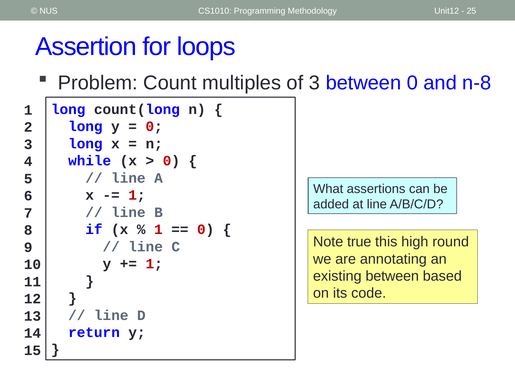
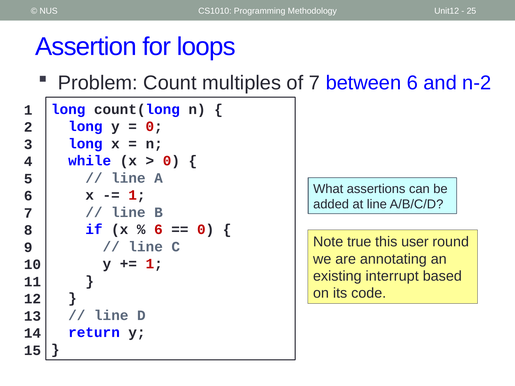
of 3: 3 -> 7
between 0: 0 -> 6
n-8: n-8 -> n-2
1 at (158, 230): 1 -> 6
high: high -> user
existing between: between -> interrupt
